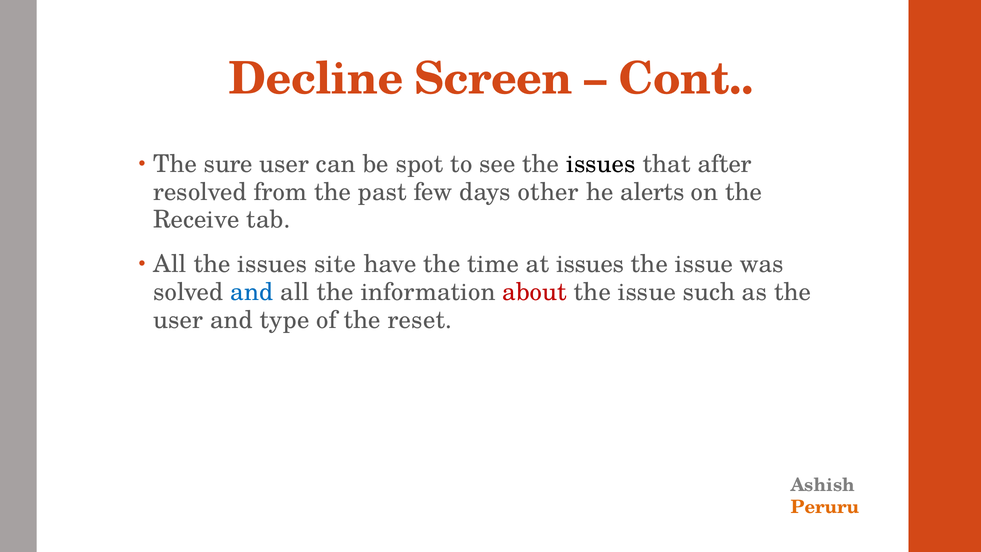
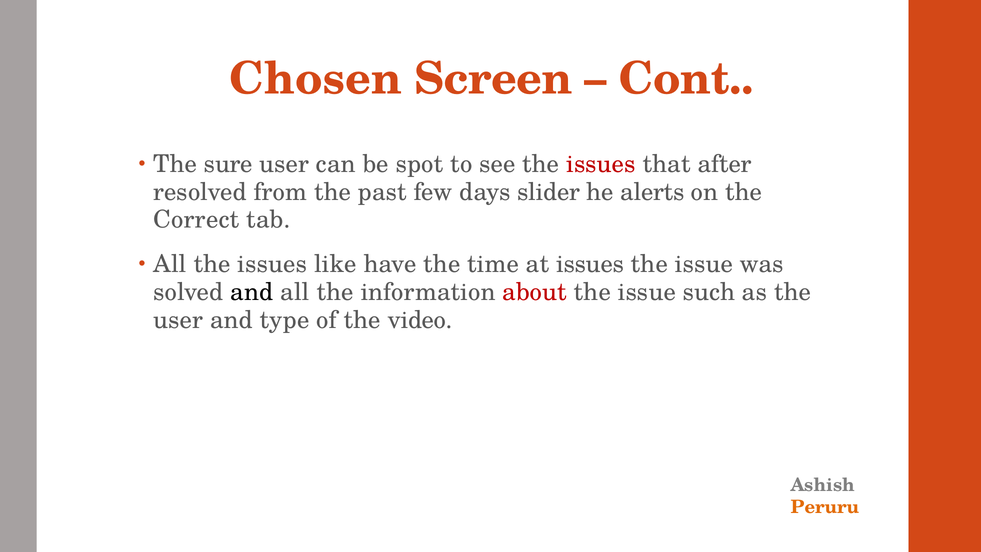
Decline: Decline -> Chosen
issues at (601, 164) colour: black -> red
other: other -> slider
Receive: Receive -> Correct
site: site -> like
and at (252, 292) colour: blue -> black
reset: reset -> video
